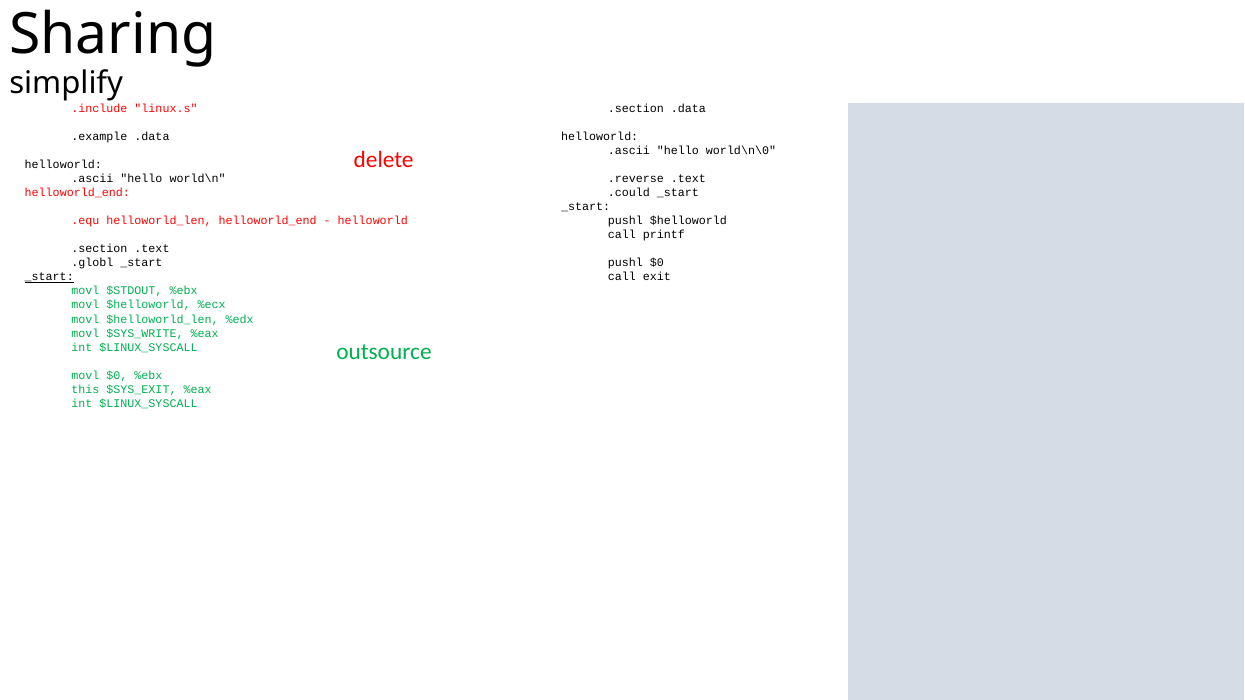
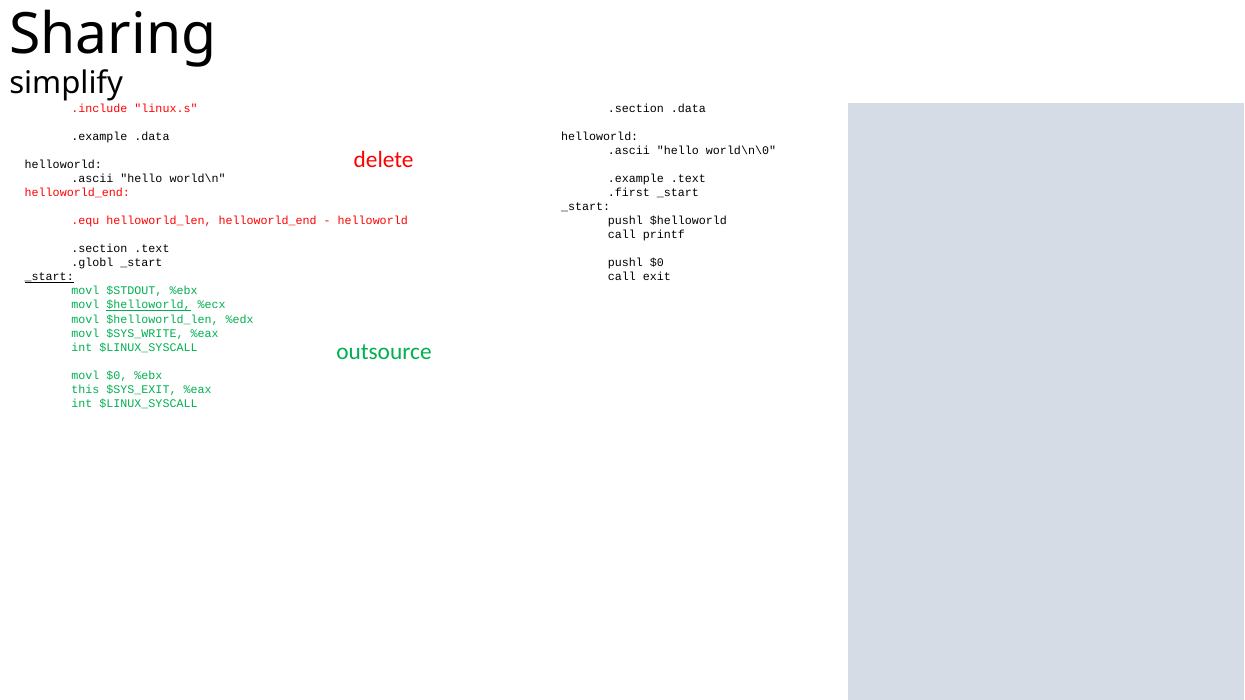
.reverse at (636, 179): .reverse -> .example
.could: .could -> .first
$helloworld at (148, 305) underline: none -> present
